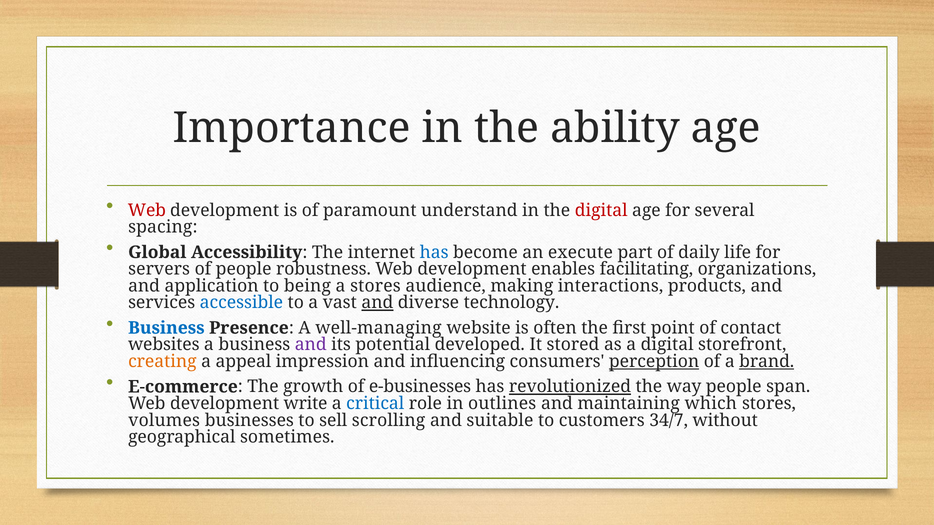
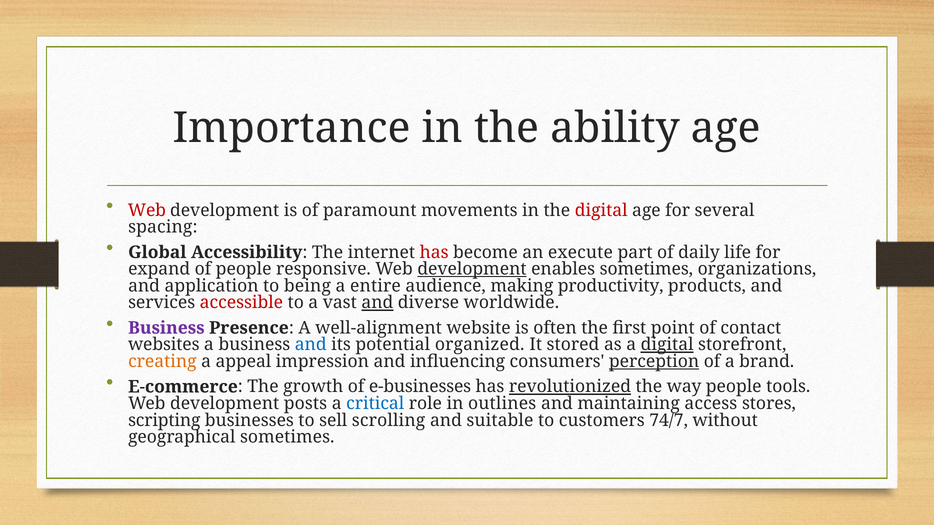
understand: understand -> movements
has at (434, 252) colour: blue -> red
servers: servers -> expand
robustness: robustness -> responsive
development at (472, 269) underline: none -> present
enables facilitating: facilitating -> sometimes
a stores: stores -> entire
interactions: interactions -> productivity
accessible colour: blue -> red
technology: technology -> worldwide
Business at (166, 328) colour: blue -> purple
well-managing: well-managing -> well-alignment
and at (311, 345) colour: purple -> blue
developed: developed -> organized
digital at (667, 345) underline: none -> present
brand underline: present -> none
span: span -> tools
write: write -> posts
which: which -> access
volumes: volumes -> scripting
34/7: 34/7 -> 74/7
